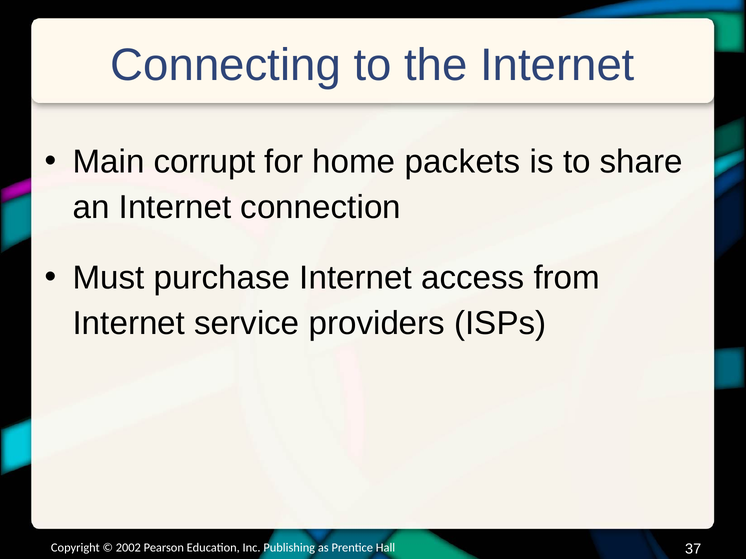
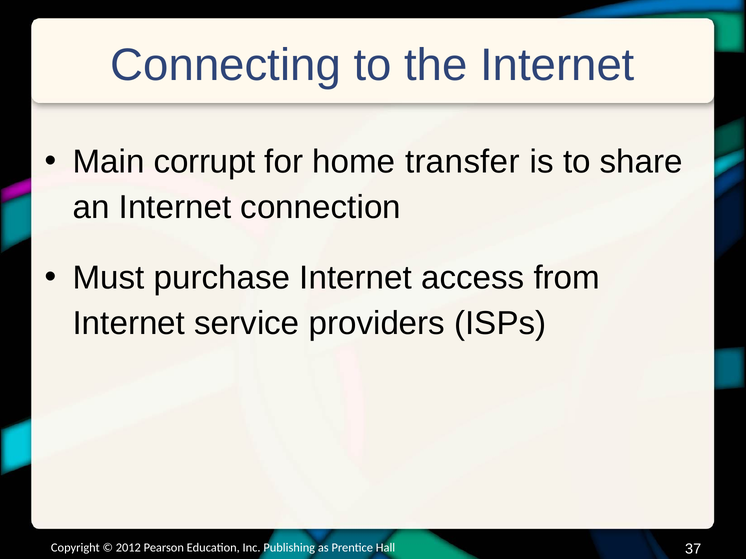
packets: packets -> transfer
2002: 2002 -> 2012
